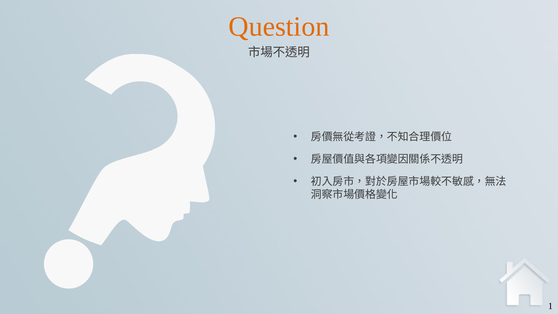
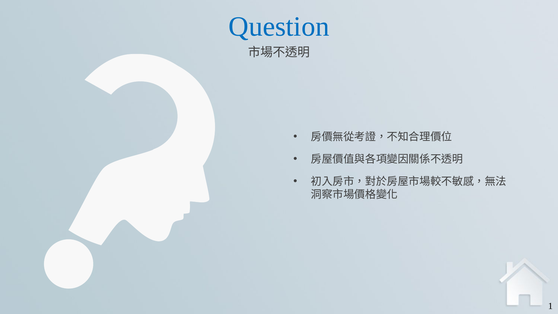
Question colour: orange -> blue
